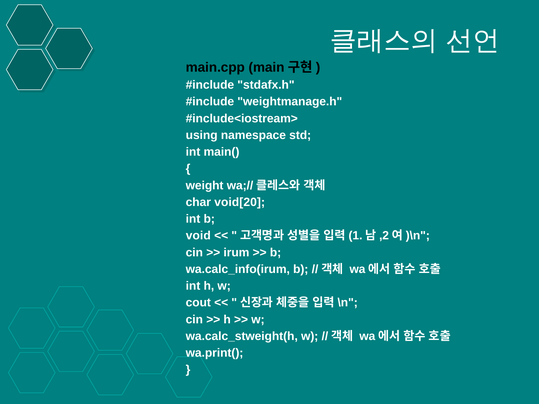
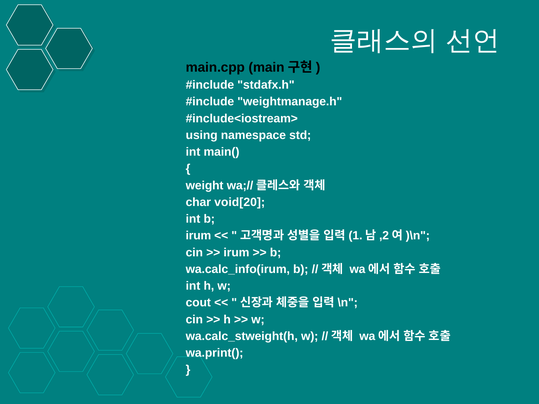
void at (198, 236): void -> irum
